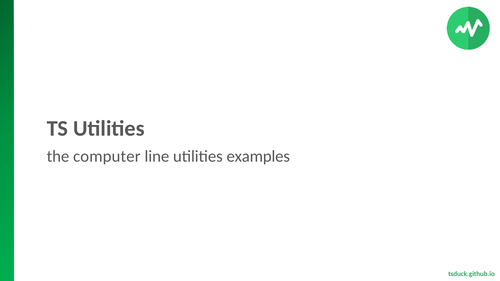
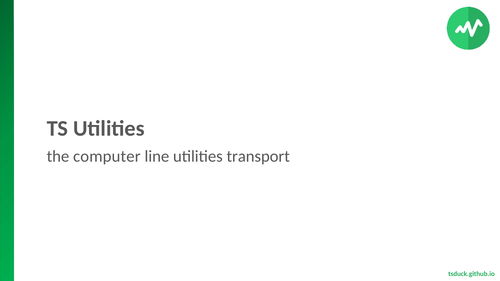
examples: examples -> transport
